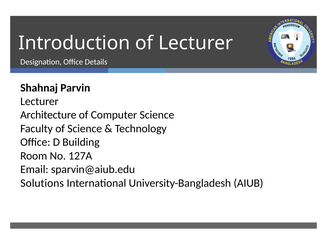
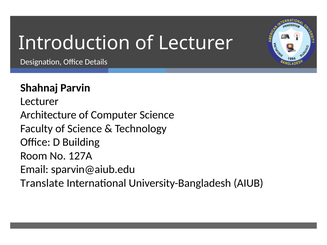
Solutions: Solutions -> Translate
